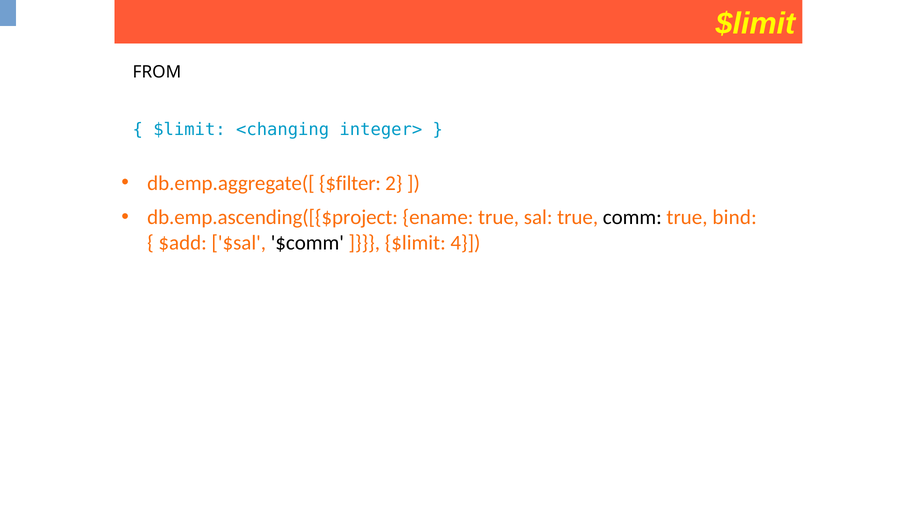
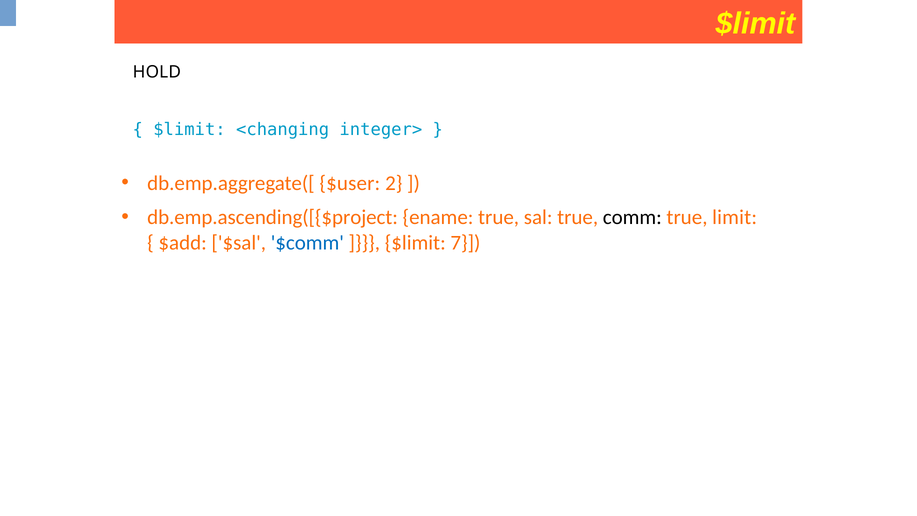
FROM: FROM -> HOLD
$filter: $filter -> $user
bind: bind -> limit
$comm colour: black -> blue
4: 4 -> 7
